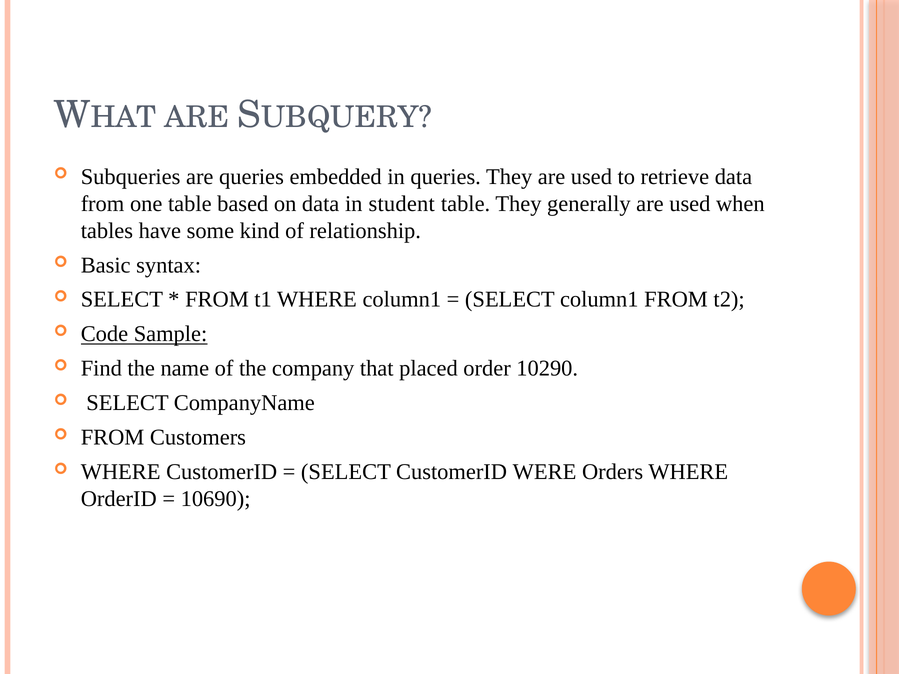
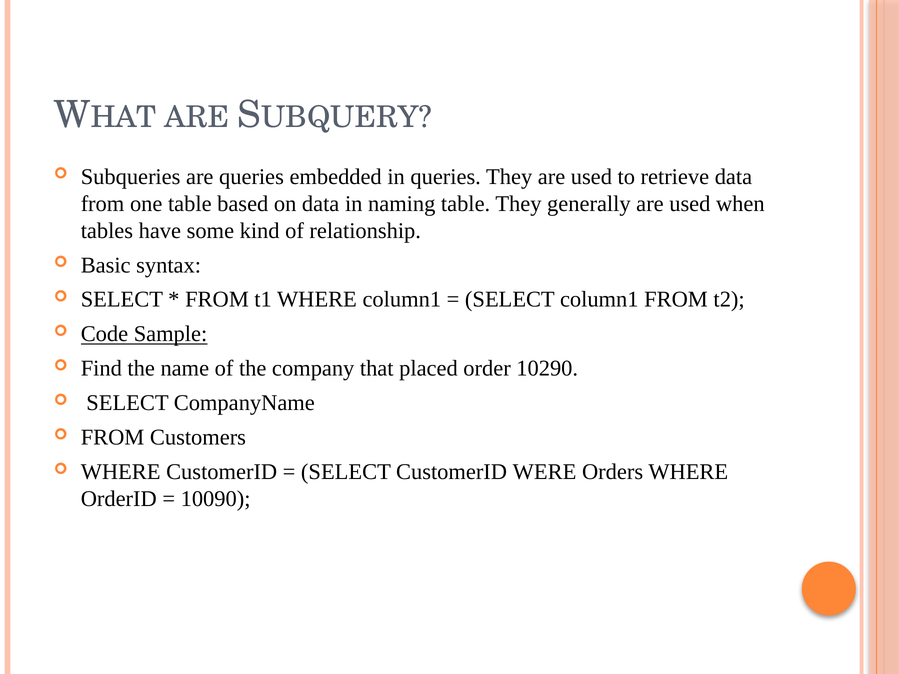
student: student -> naming
10690: 10690 -> 10090
